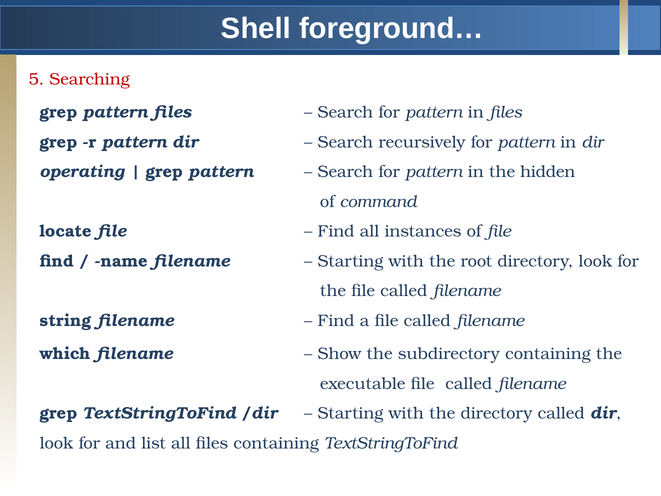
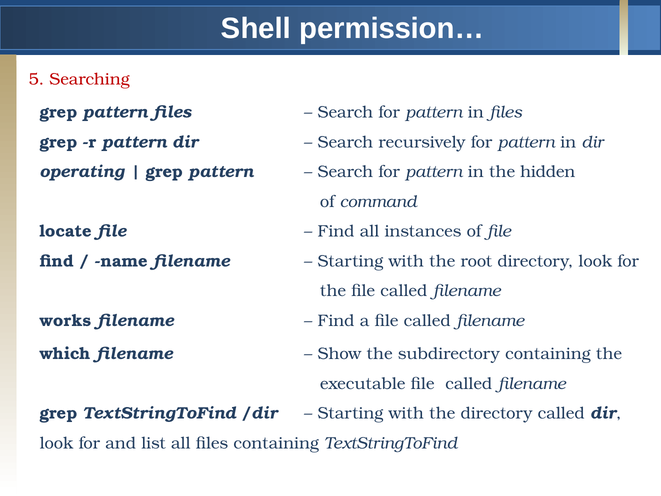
foreground…: foreground… -> permission…
string: string -> works
